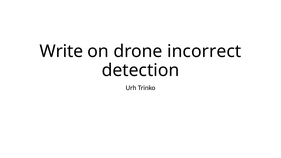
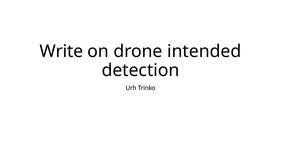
incorrect: incorrect -> intended
